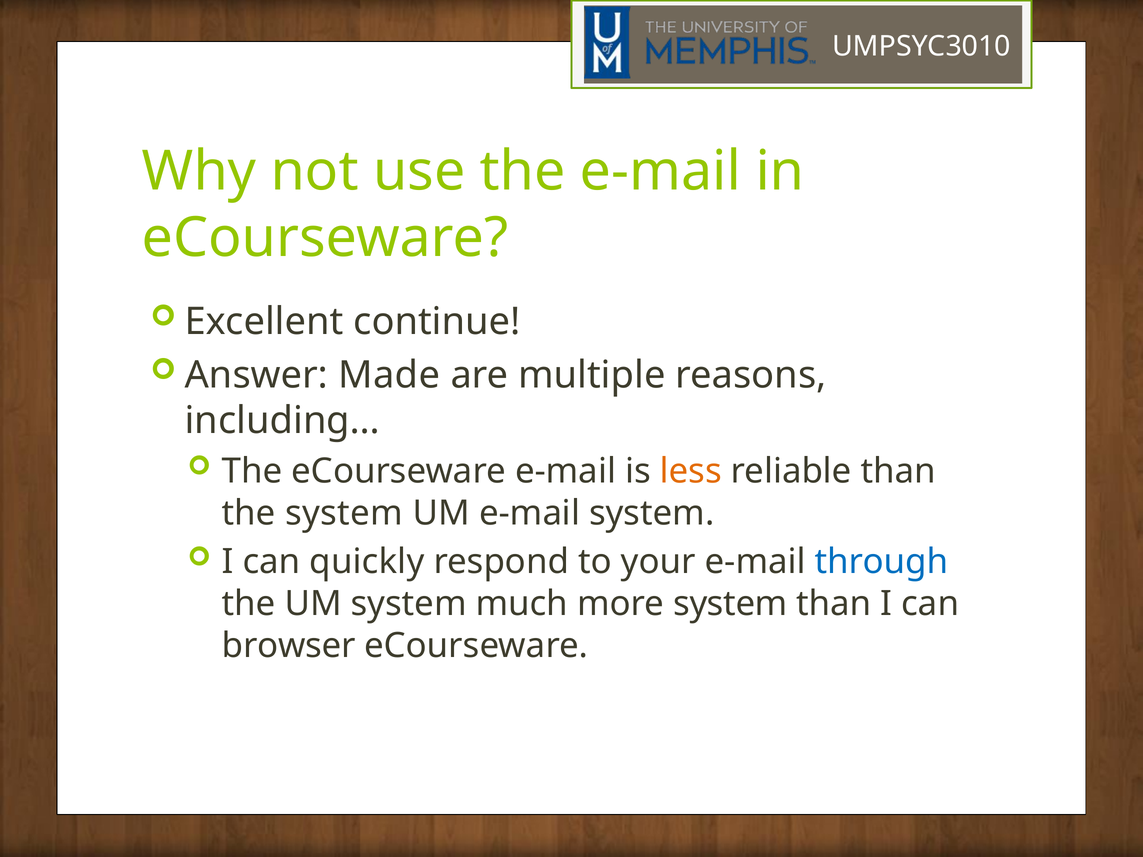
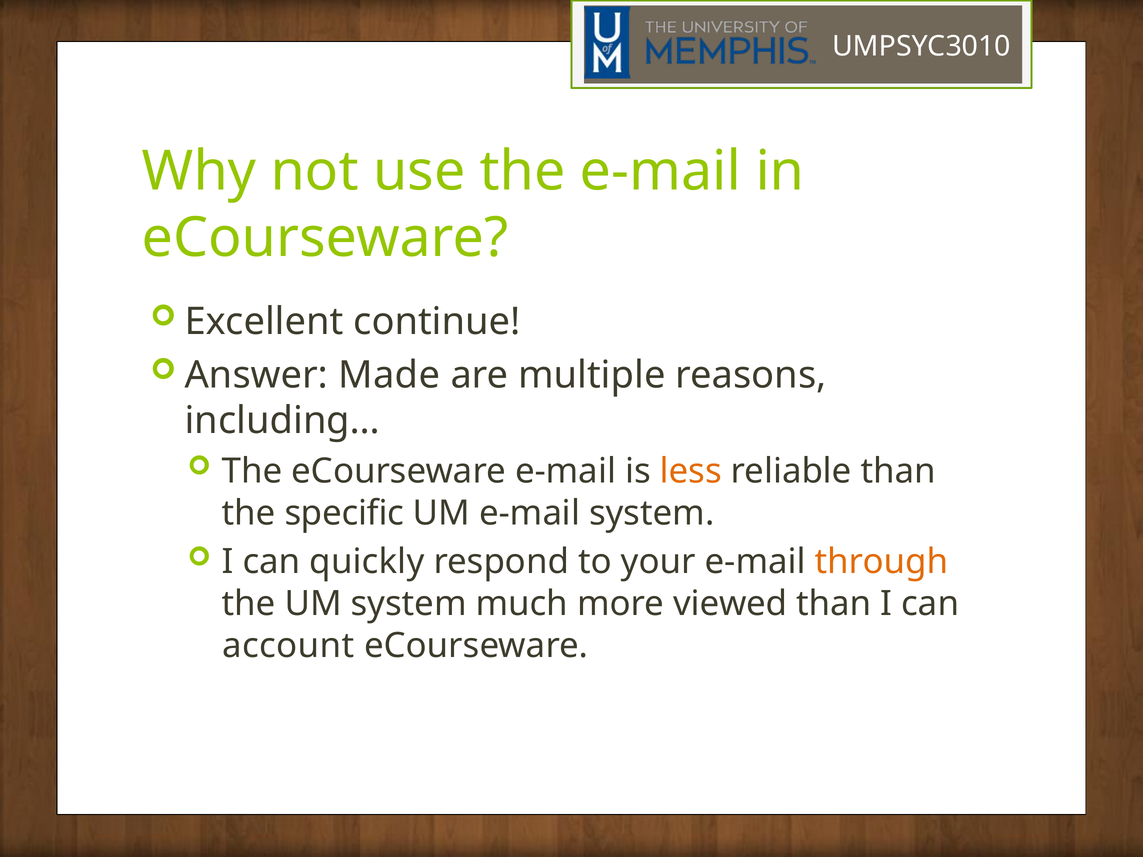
the system: system -> specific
through colour: blue -> orange
more system: system -> viewed
browser: browser -> account
